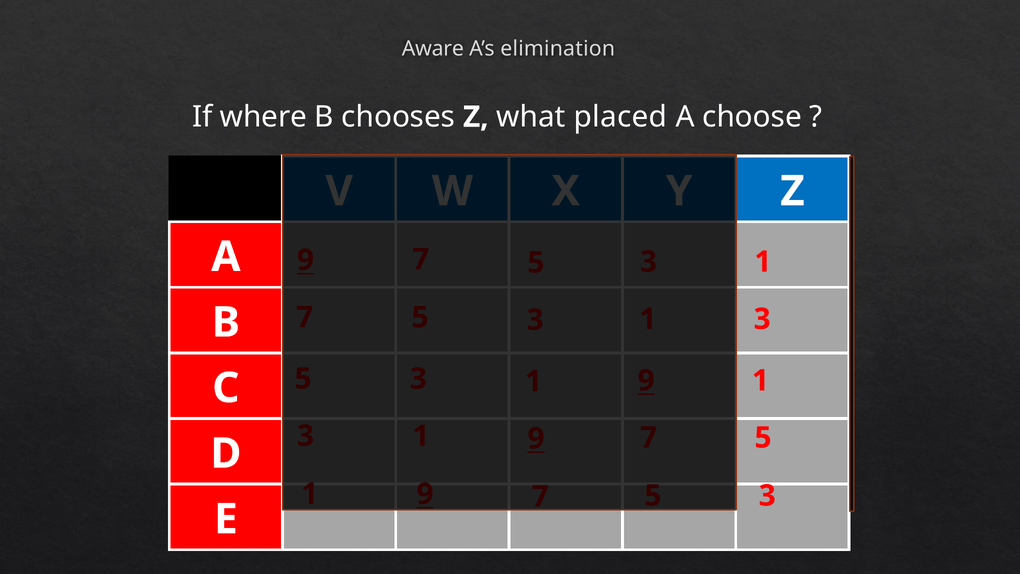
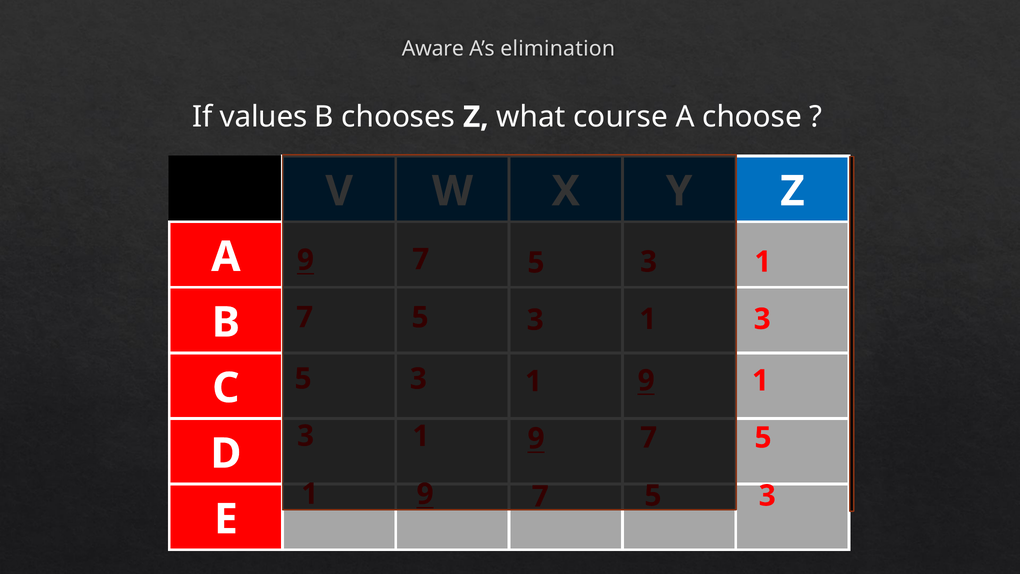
where: where -> values
placed: placed -> course
